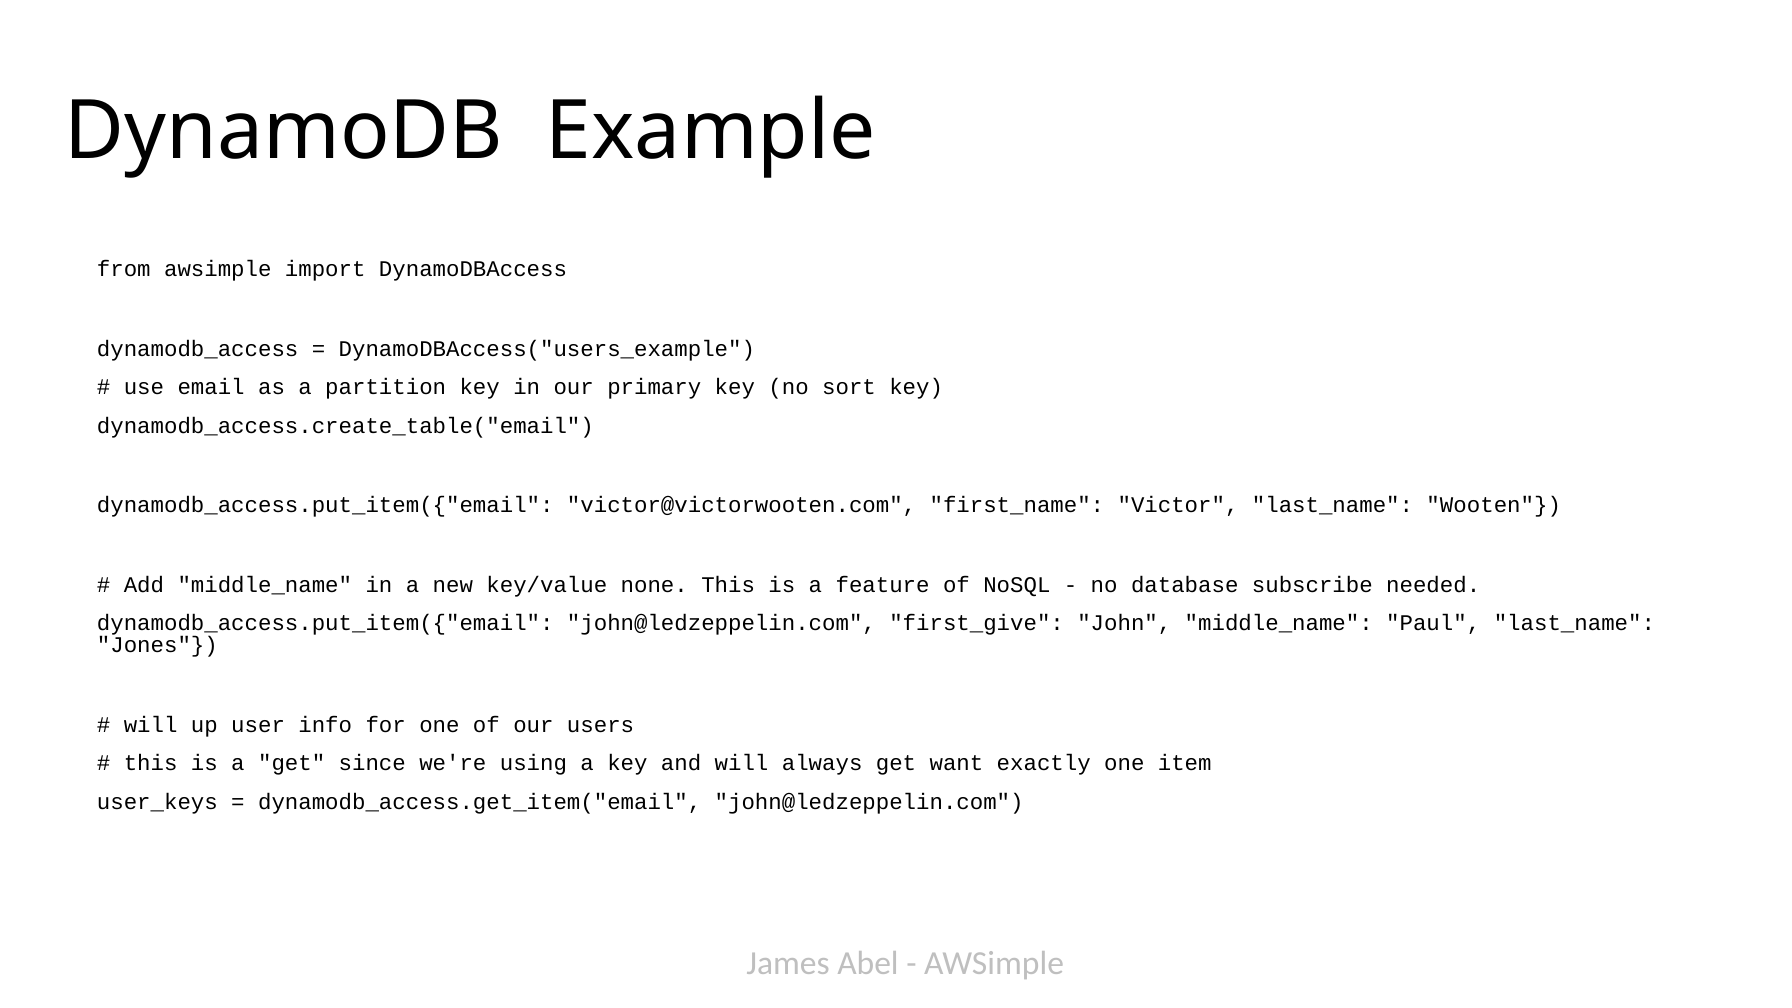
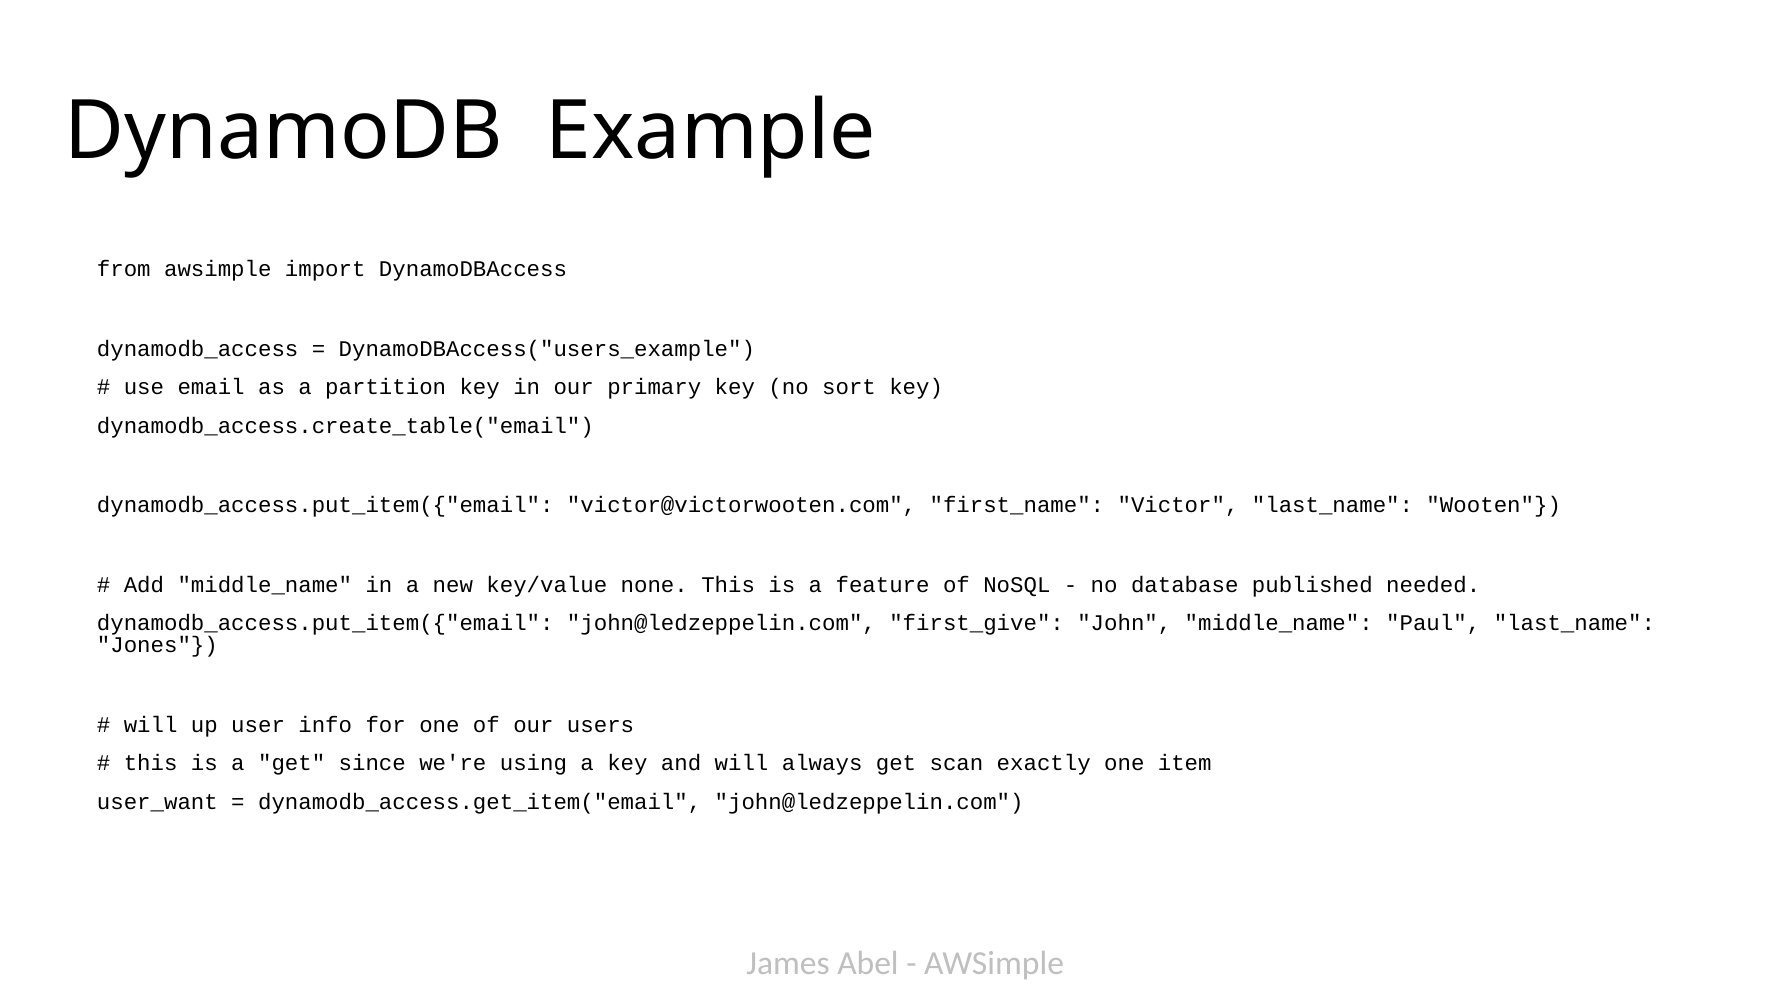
subscribe: subscribe -> published
want: want -> scan
user_keys: user_keys -> user_want
